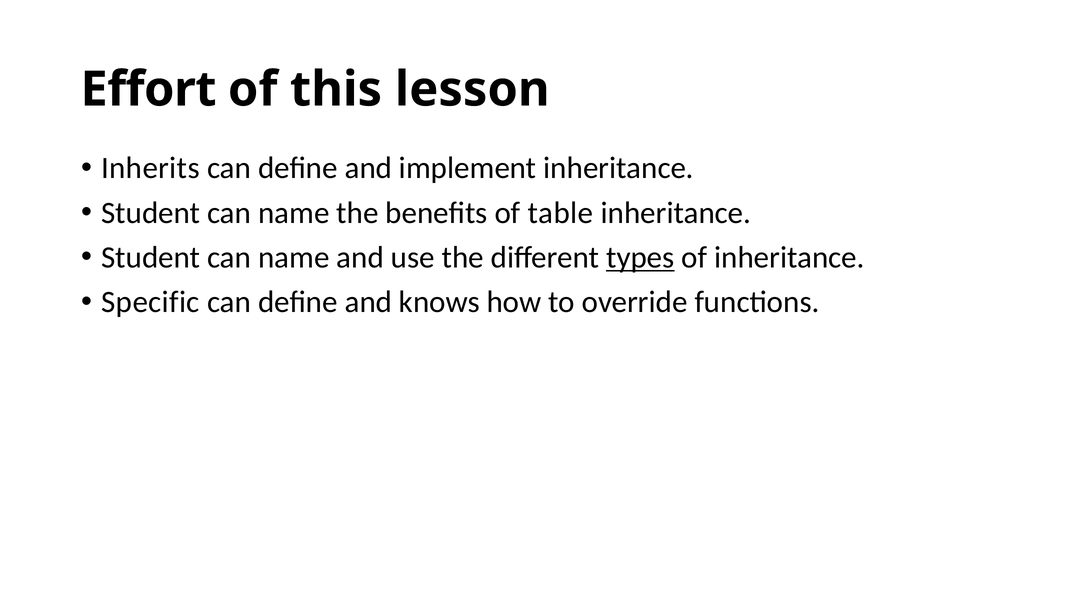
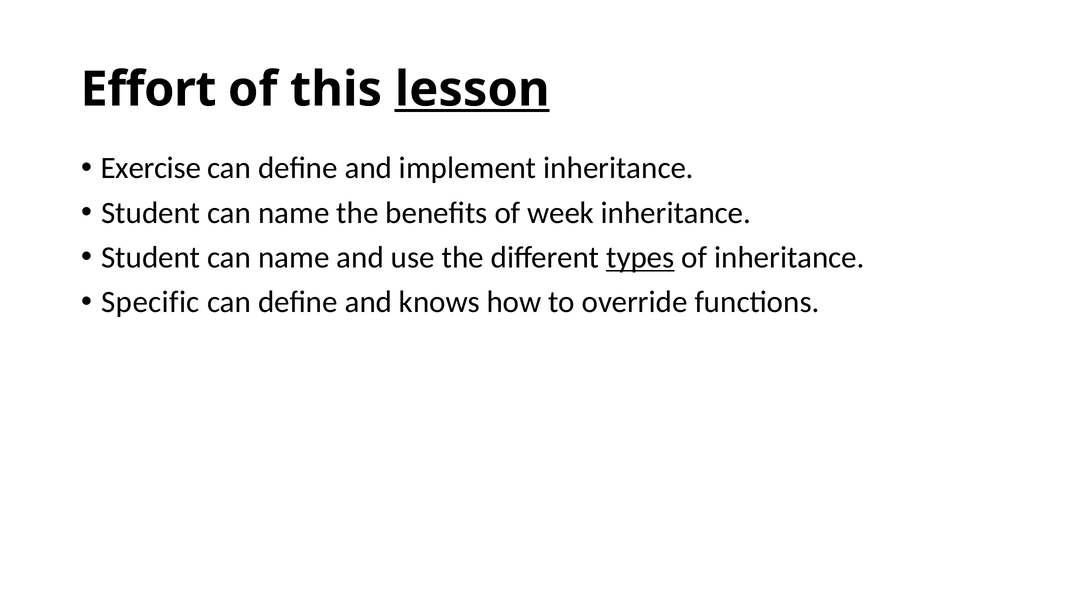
lesson underline: none -> present
Inherits: Inherits -> Exercise
table: table -> week
